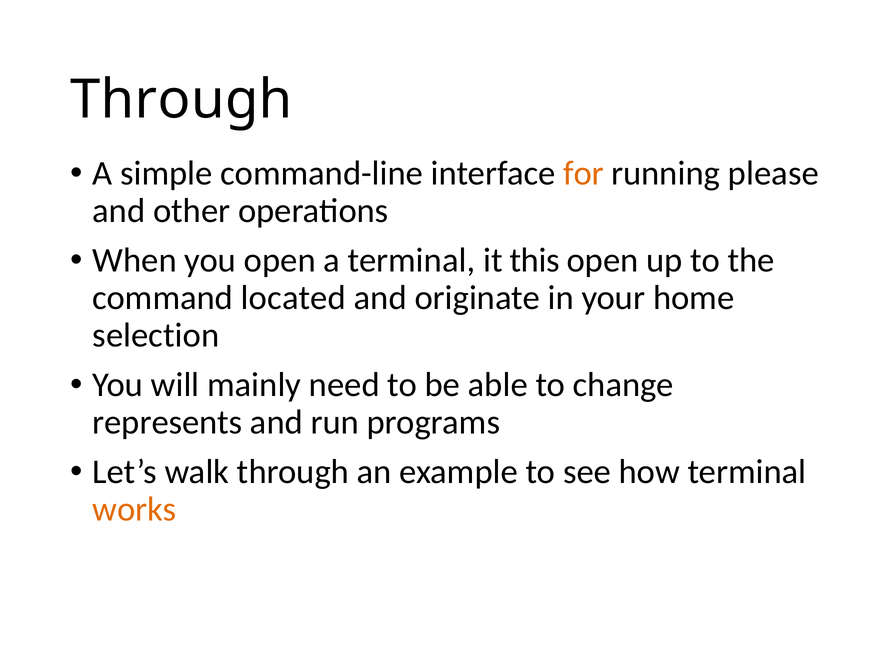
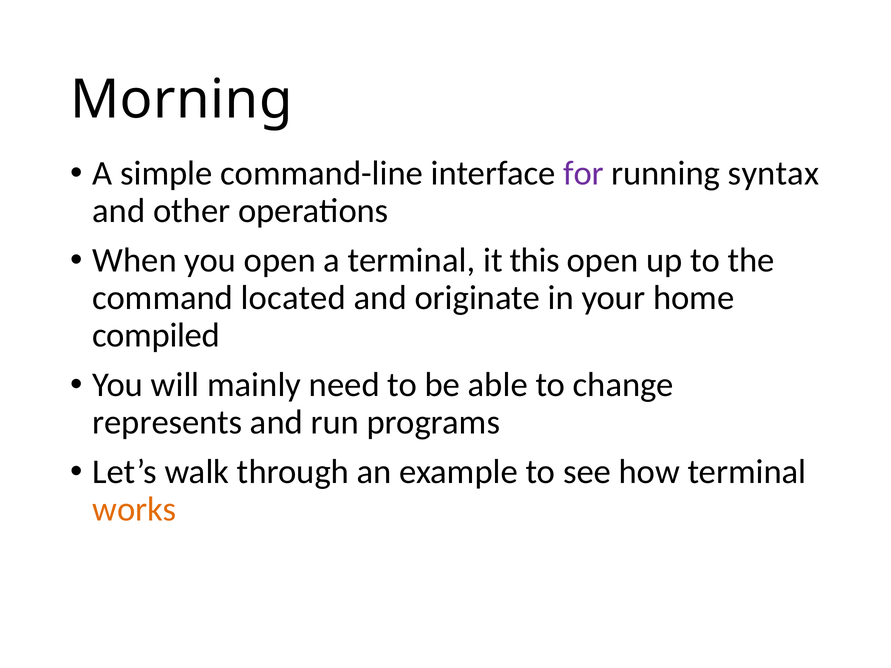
Through at (181, 100): Through -> Morning
for colour: orange -> purple
please: please -> syntax
selection: selection -> compiled
